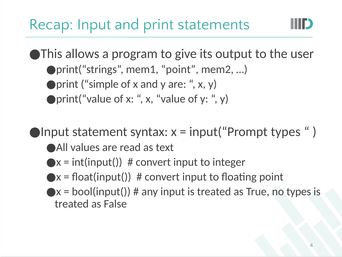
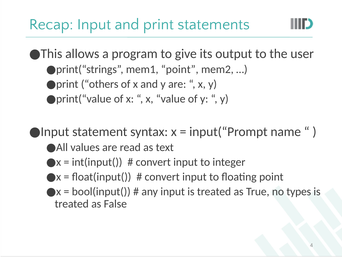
simple: simple -> others
input(“Prompt types: types -> name
